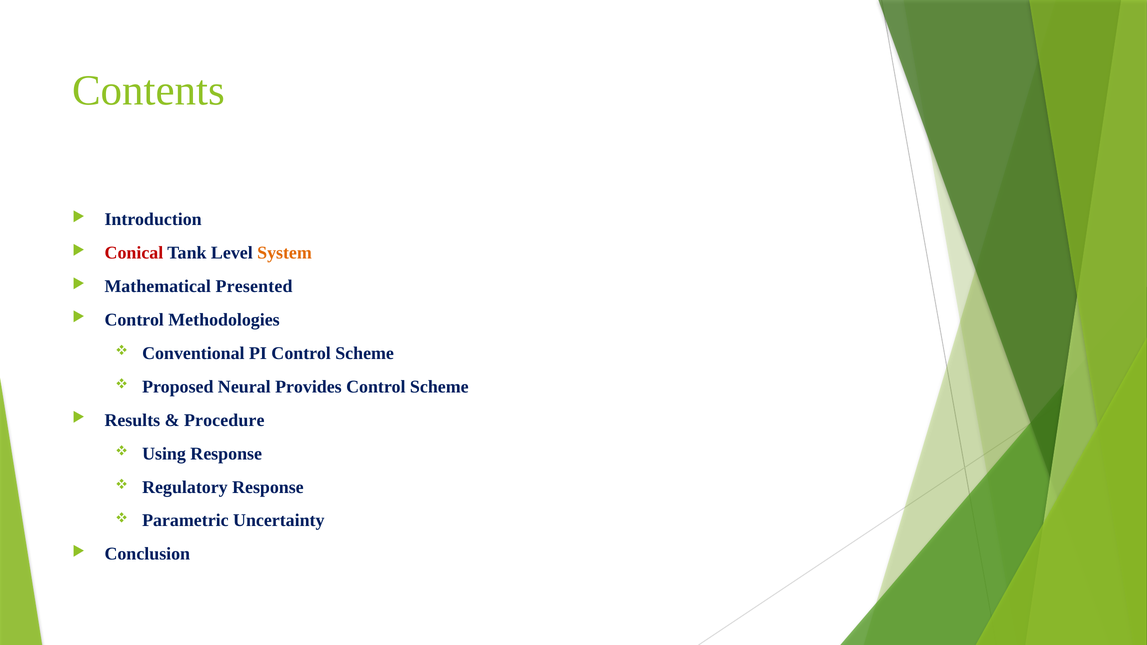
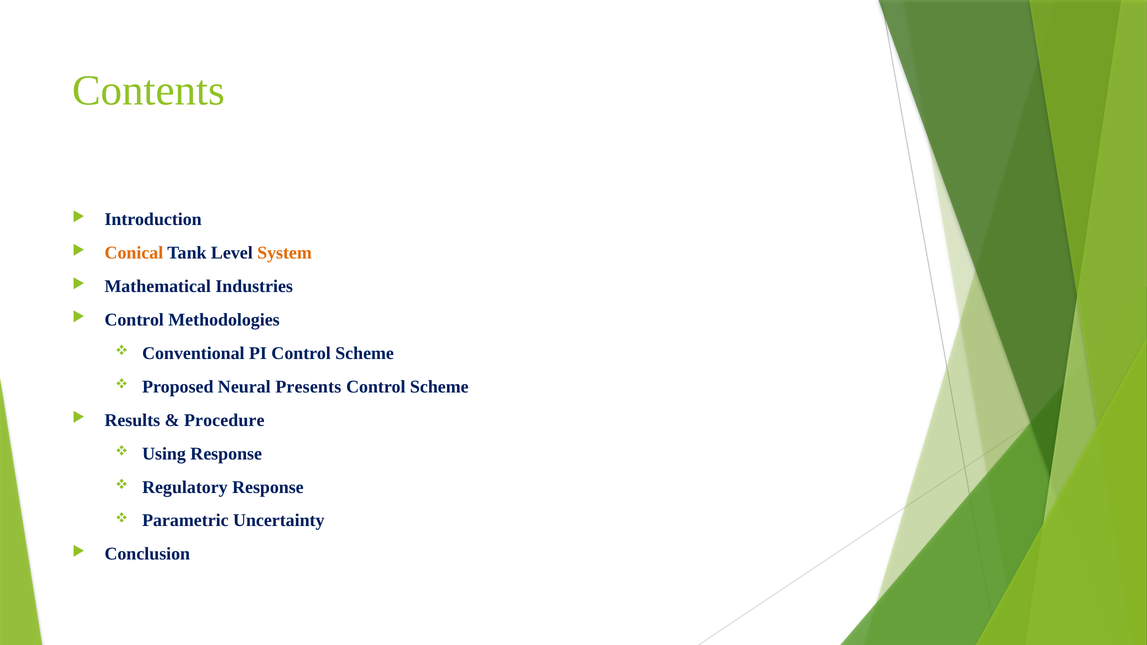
Conical colour: red -> orange
Presented: Presented -> Industries
Provides: Provides -> Presents
